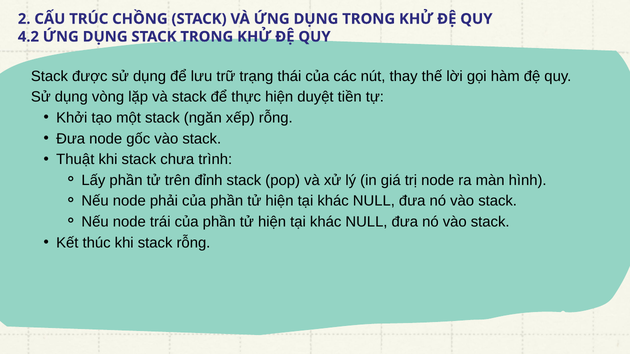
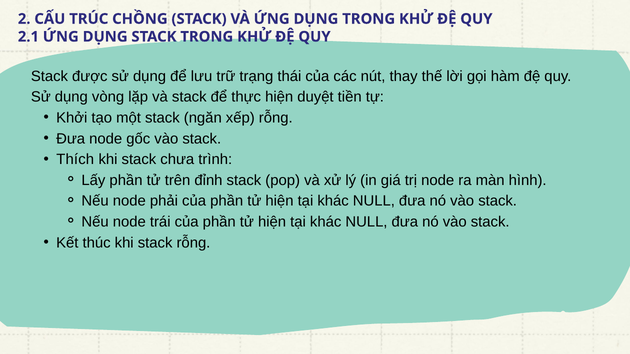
4.2: 4.2 -> 2.1
Thuật: Thuật -> Thích
